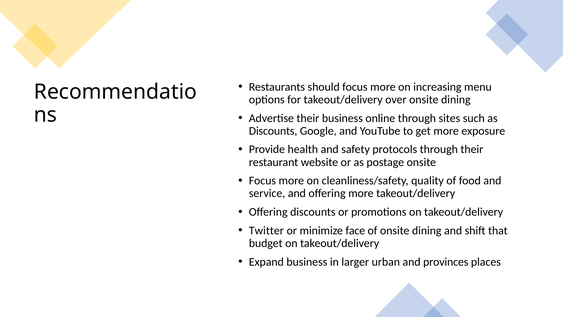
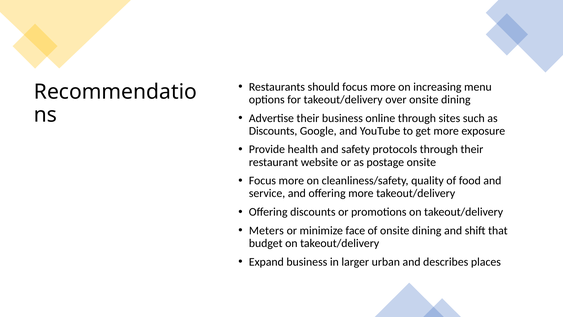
Twitter: Twitter -> Meters
provinces: provinces -> describes
